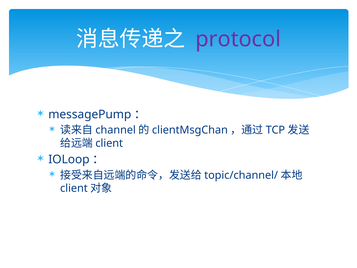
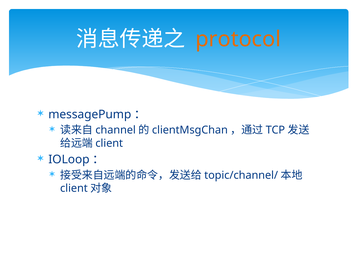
protocol colour: purple -> orange
